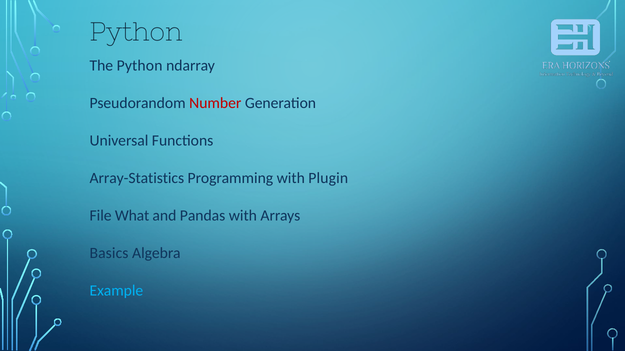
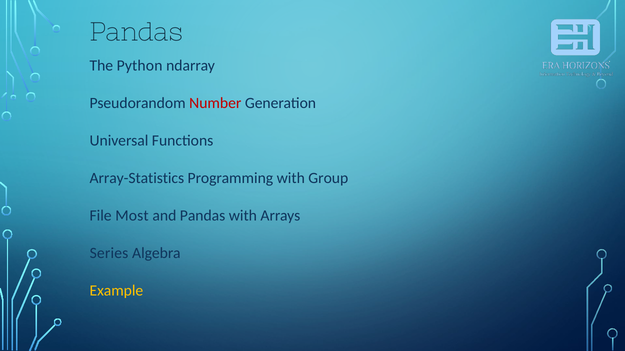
Python at (136, 32): Python -> Pandas
Plugin: Plugin -> Group
What: What -> Most
Basics: Basics -> Series
Example colour: light blue -> yellow
